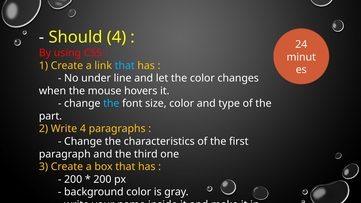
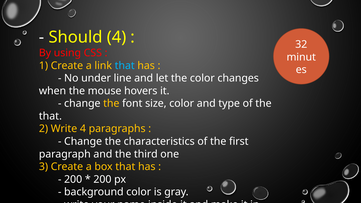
24: 24 -> 32
the at (111, 104) colour: light blue -> yellow
part at (50, 116): part -> that
